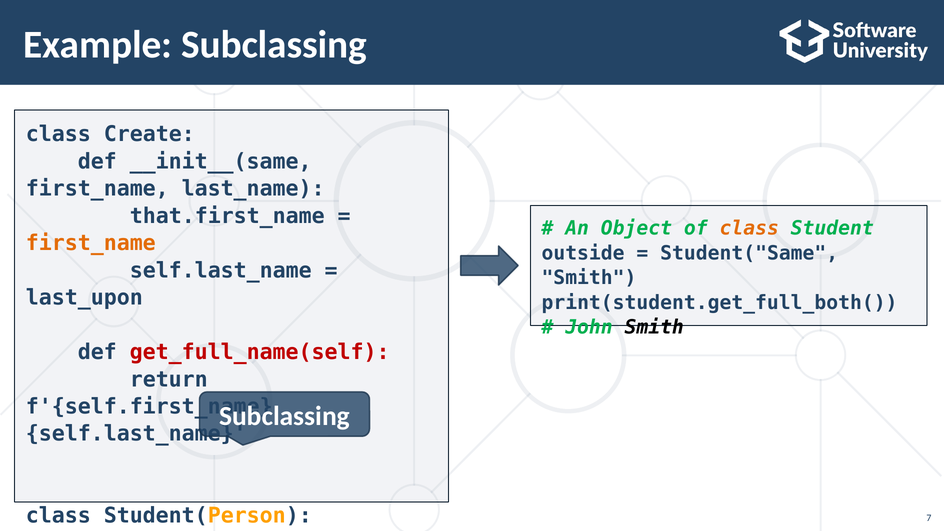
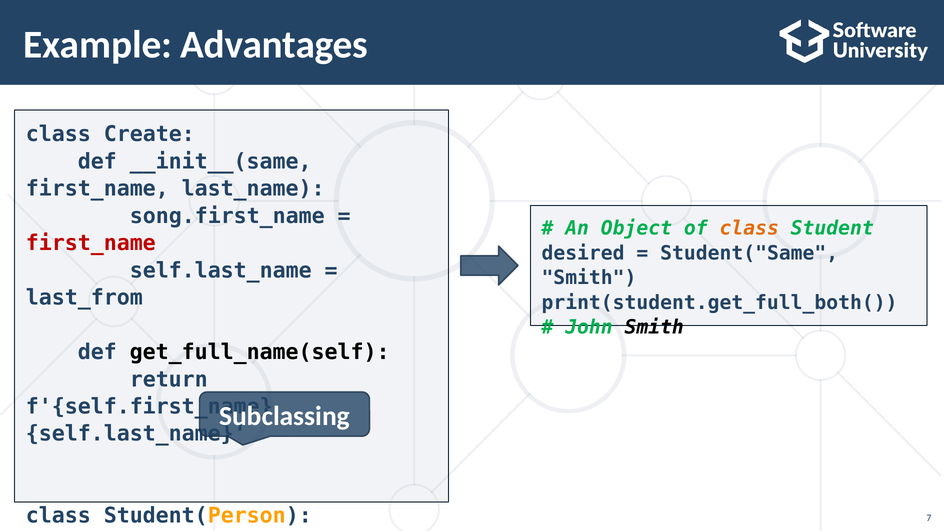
Example Subclassing: Subclassing -> Advantages
that.first_name: that.first_name -> song.first_name
first_name at (91, 243) colour: orange -> red
outside: outside -> desired
last_upon: last_upon -> last_from
get_full_name(self colour: red -> black
